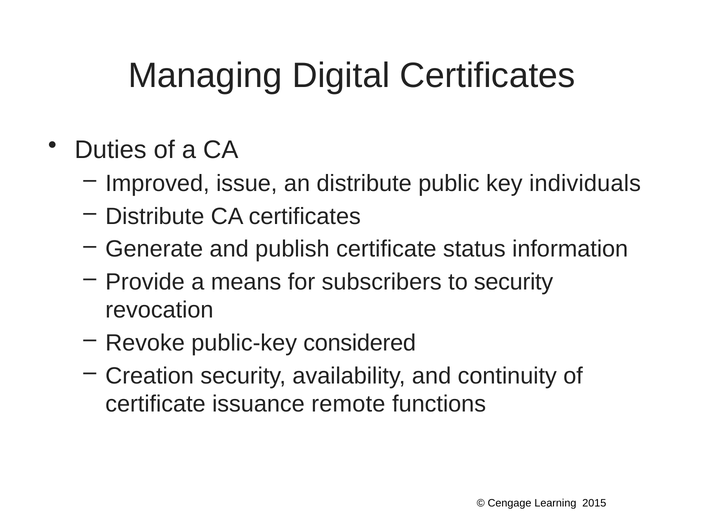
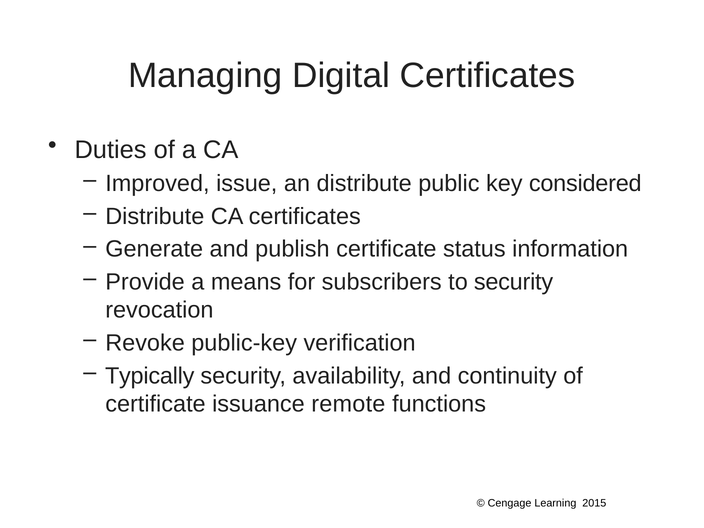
individuals: individuals -> considered
considered: considered -> verification
Creation: Creation -> Typically
